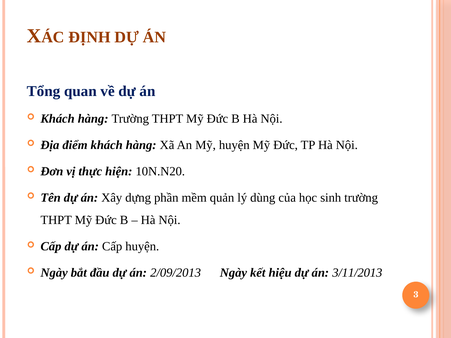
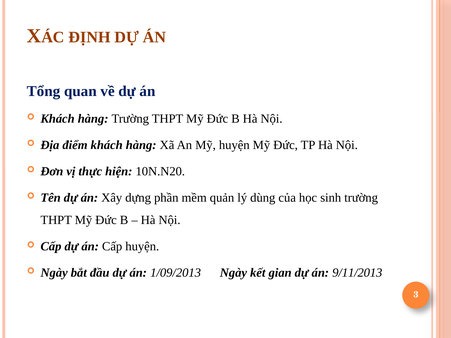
2/09/2013: 2/09/2013 -> 1/09/2013
hiệu: hiệu -> gian
3/11/2013: 3/11/2013 -> 9/11/2013
